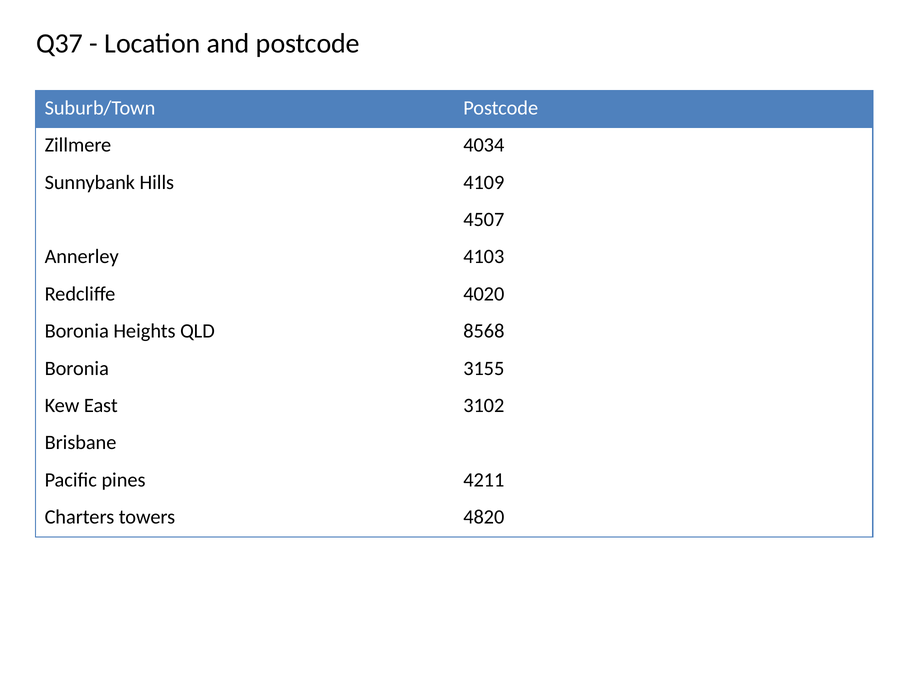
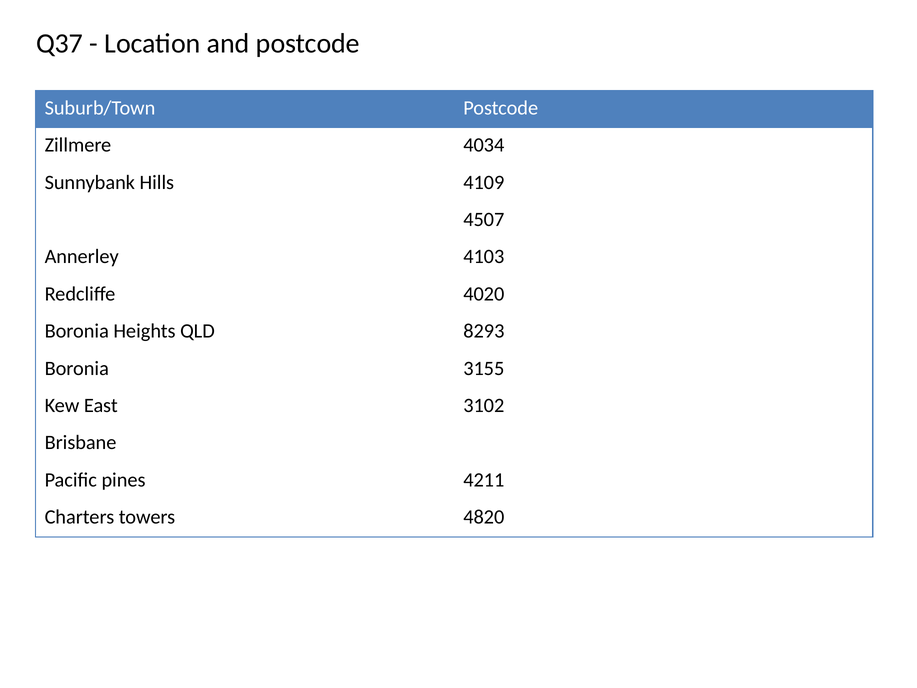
8568: 8568 -> 8293
